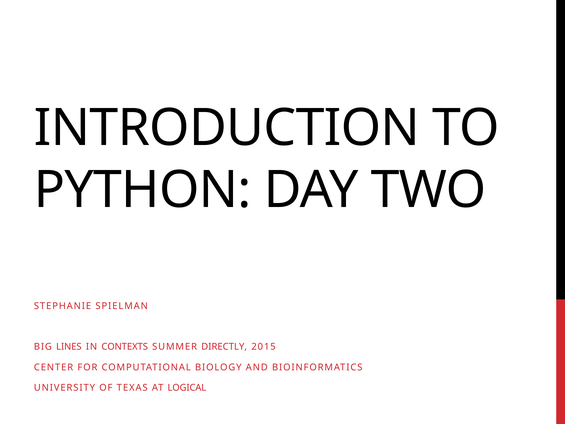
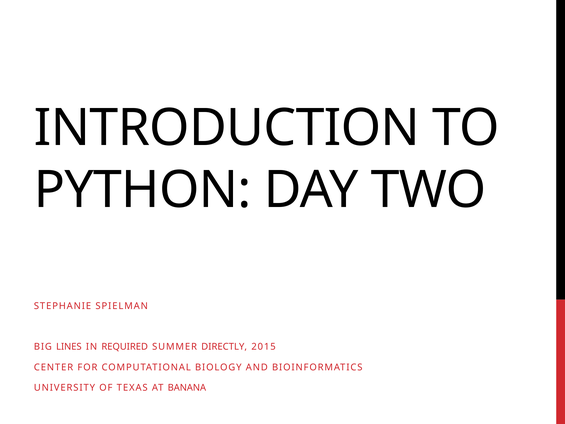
CONTEXTS: CONTEXTS -> REQUIRED
LOGICAL: LOGICAL -> BANANA
